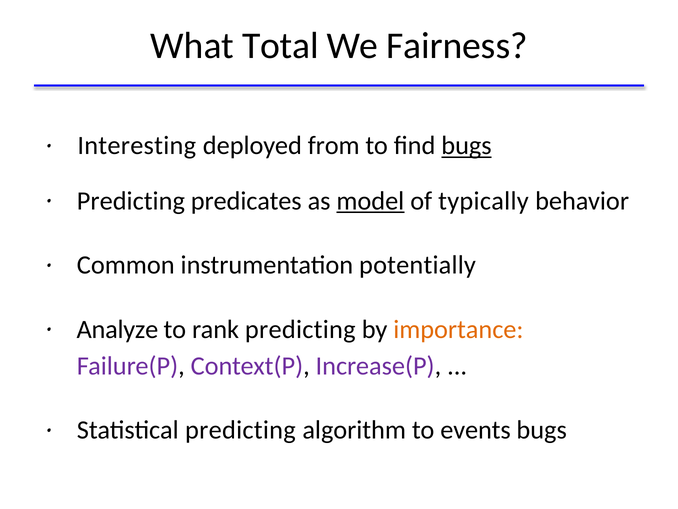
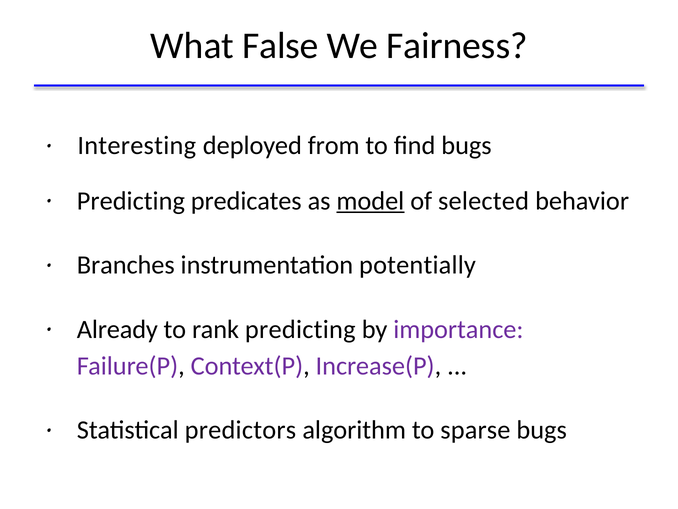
Total: Total -> False
bugs at (466, 146) underline: present -> none
typically: typically -> selected
Common: Common -> Branches
Analyze: Analyze -> Already
importance colour: orange -> purple
Statistical predicting: predicting -> predictors
events: events -> sparse
